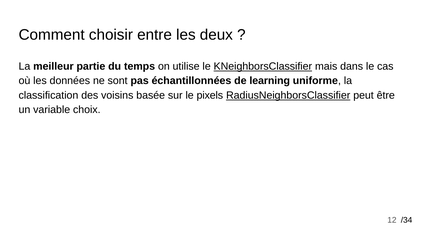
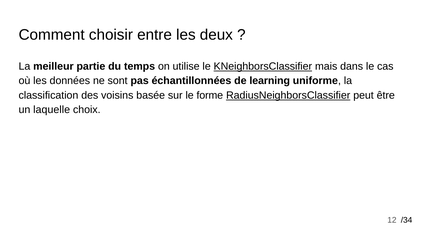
pixels: pixels -> forme
variable: variable -> laquelle
